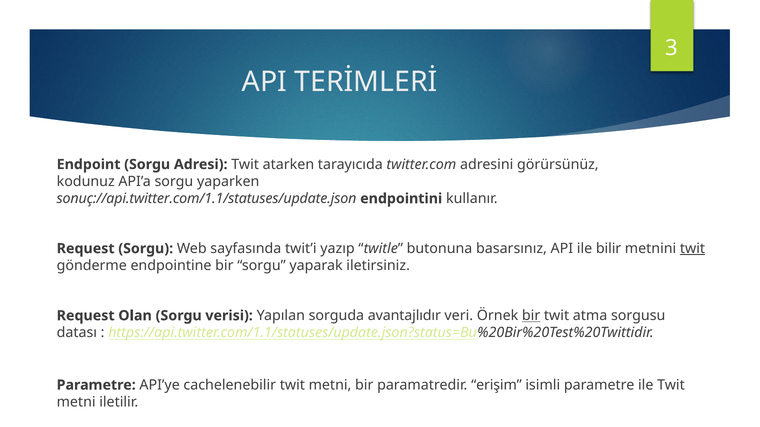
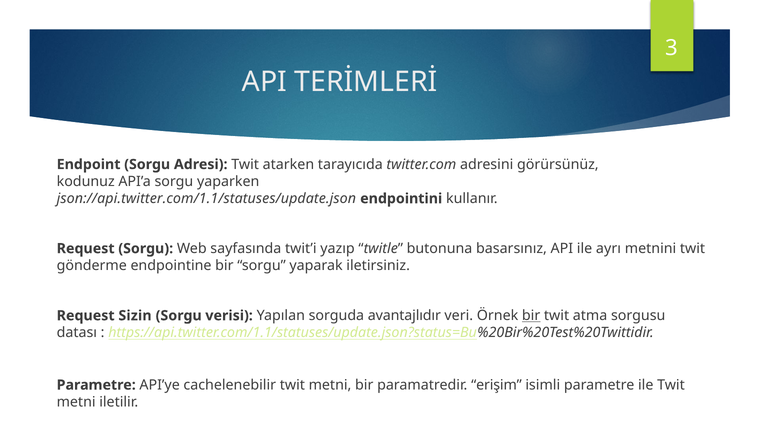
sonuç://api.twitter.com/1.1/statuses/update.json: sonuç://api.twitter.com/1.1/statuses/update.json -> json://api.twitter.com/1.1/statuses/update.json
bilir: bilir -> ayrı
twit at (693, 249) underline: present -> none
Olan: Olan -> Sizin
